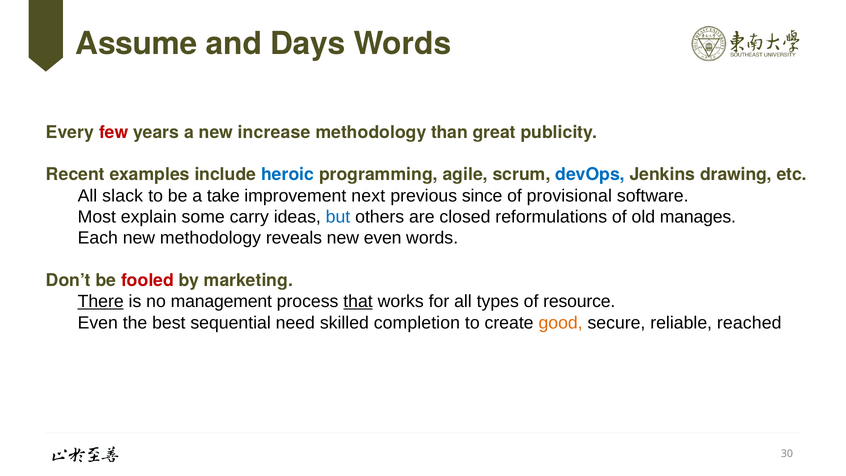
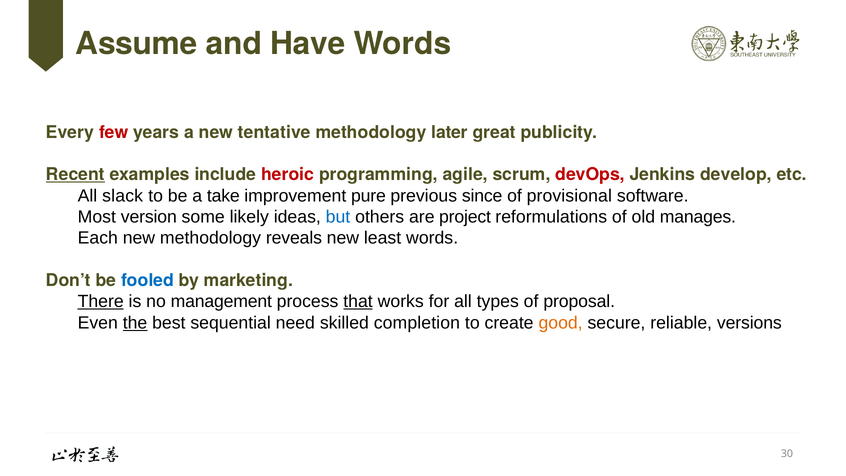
Days: Days -> Have
increase: increase -> tentative
than: than -> later
Recent underline: none -> present
heroic colour: blue -> red
devOps colour: blue -> red
drawing: drawing -> develop
next: next -> pure
explain: explain -> version
carry: carry -> likely
closed: closed -> project
new even: even -> least
fooled colour: red -> blue
resource: resource -> proposal
the underline: none -> present
reached: reached -> versions
